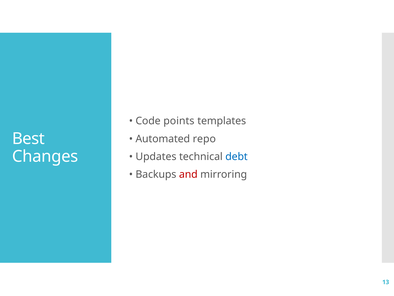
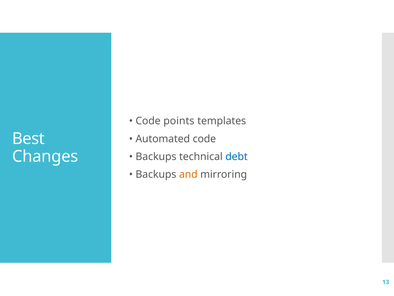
Automated repo: repo -> code
Updates at (156, 156): Updates -> Backups
and colour: red -> orange
